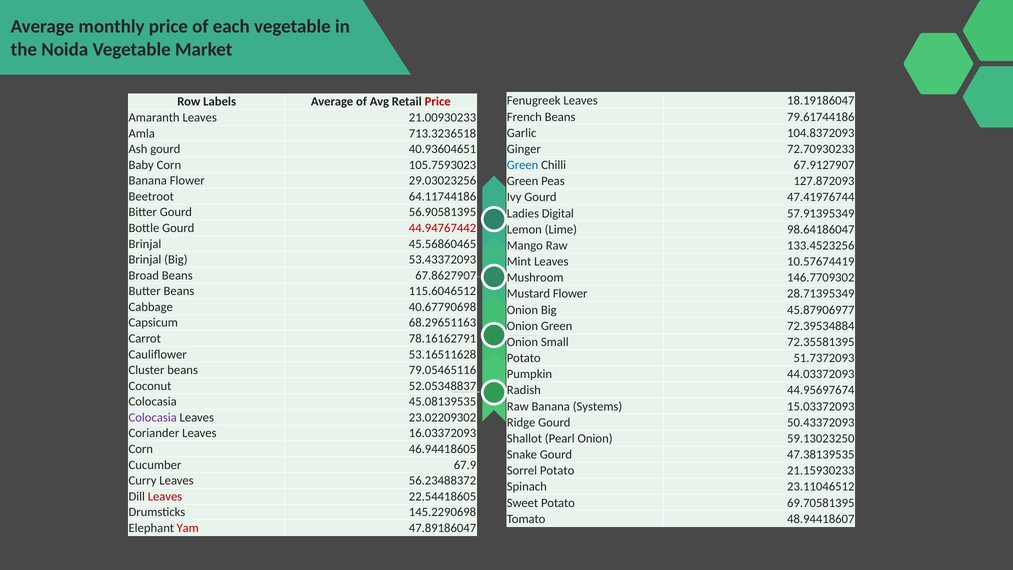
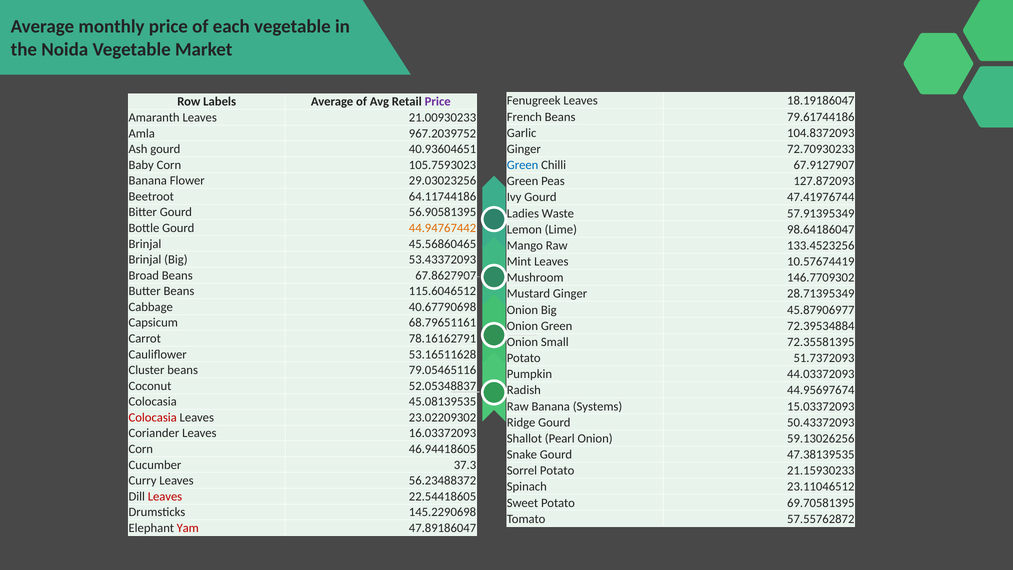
Price at (438, 102) colour: red -> purple
713.3236518: 713.3236518 -> 967.2039752
Digital: Digital -> Waste
44.94767442 colour: red -> orange
Mustard Flower: Flower -> Ginger
68.29651163: 68.29651163 -> 68.79651161
Colocasia at (153, 417) colour: purple -> red
59.13023250: 59.13023250 -> 59.13026256
67.9: 67.9 -> 37.3
48.94418607: 48.94418607 -> 57.55762872
